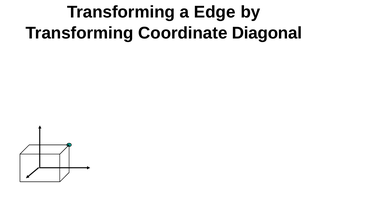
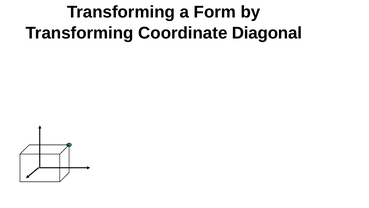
Edge: Edge -> Form
